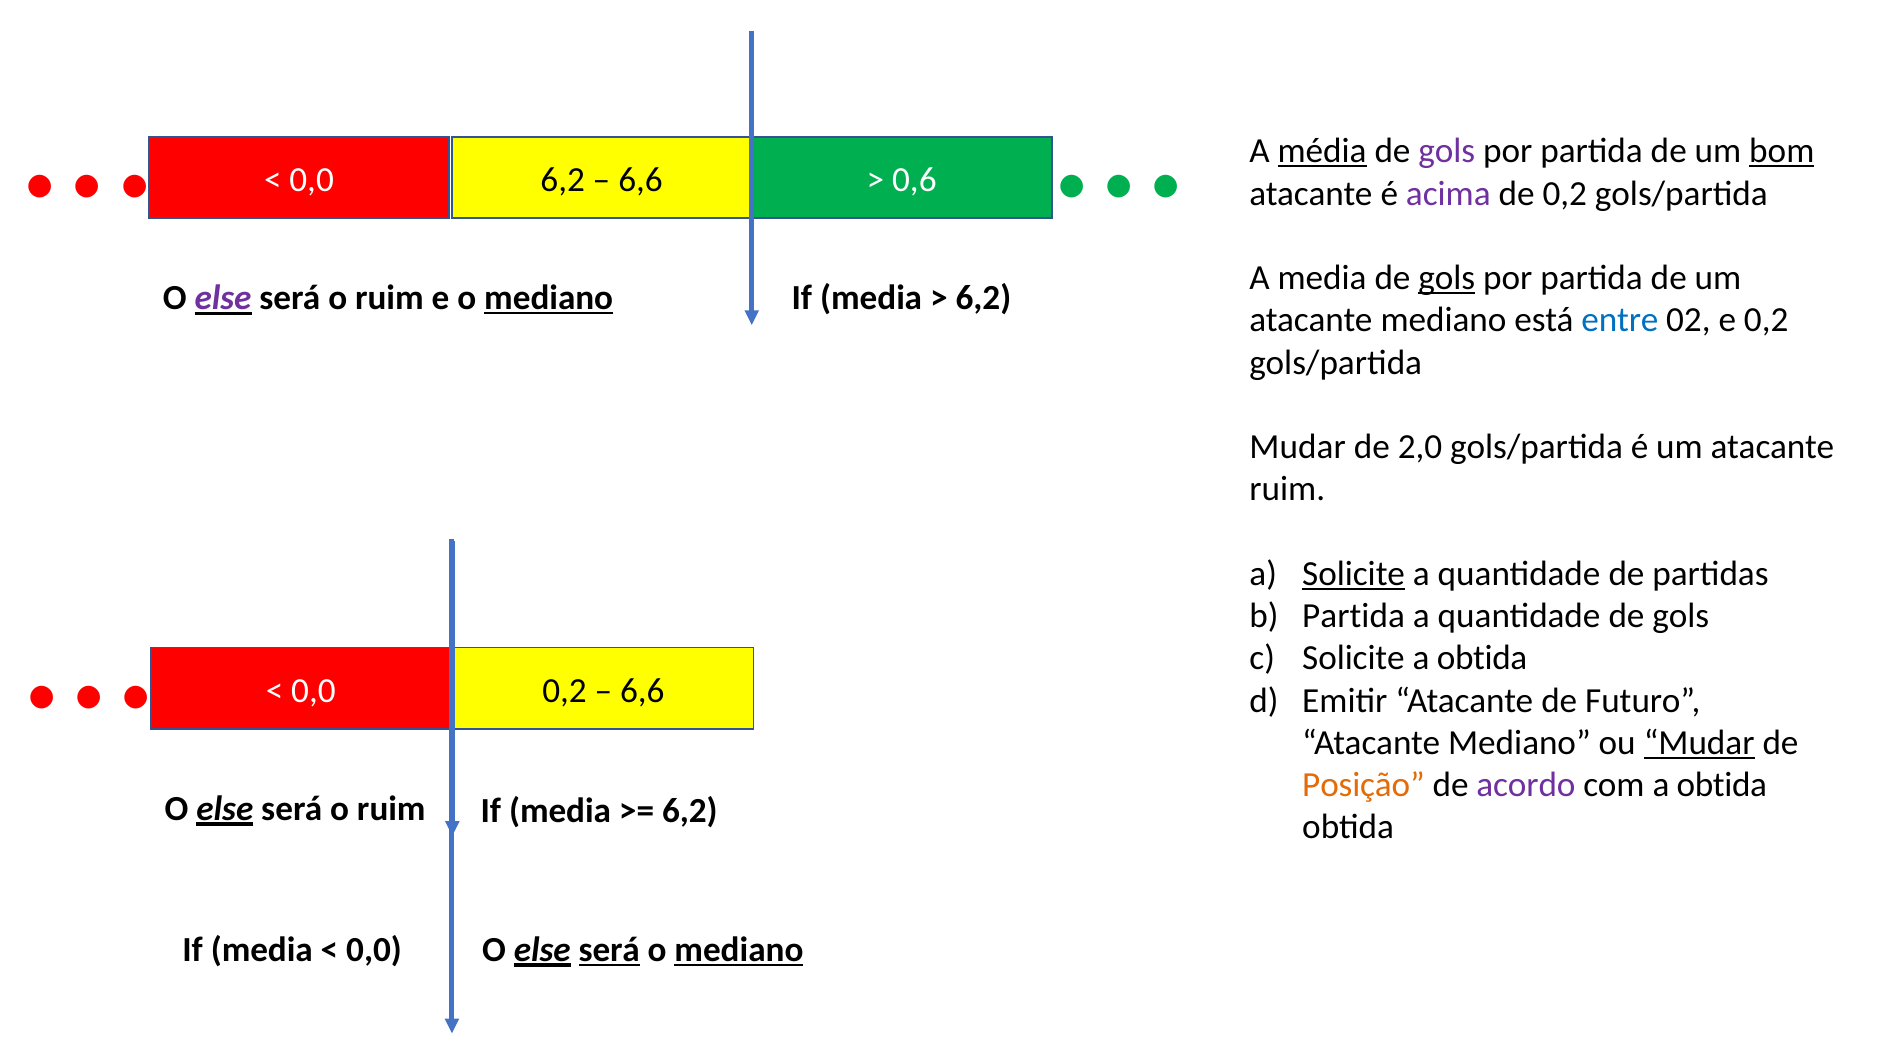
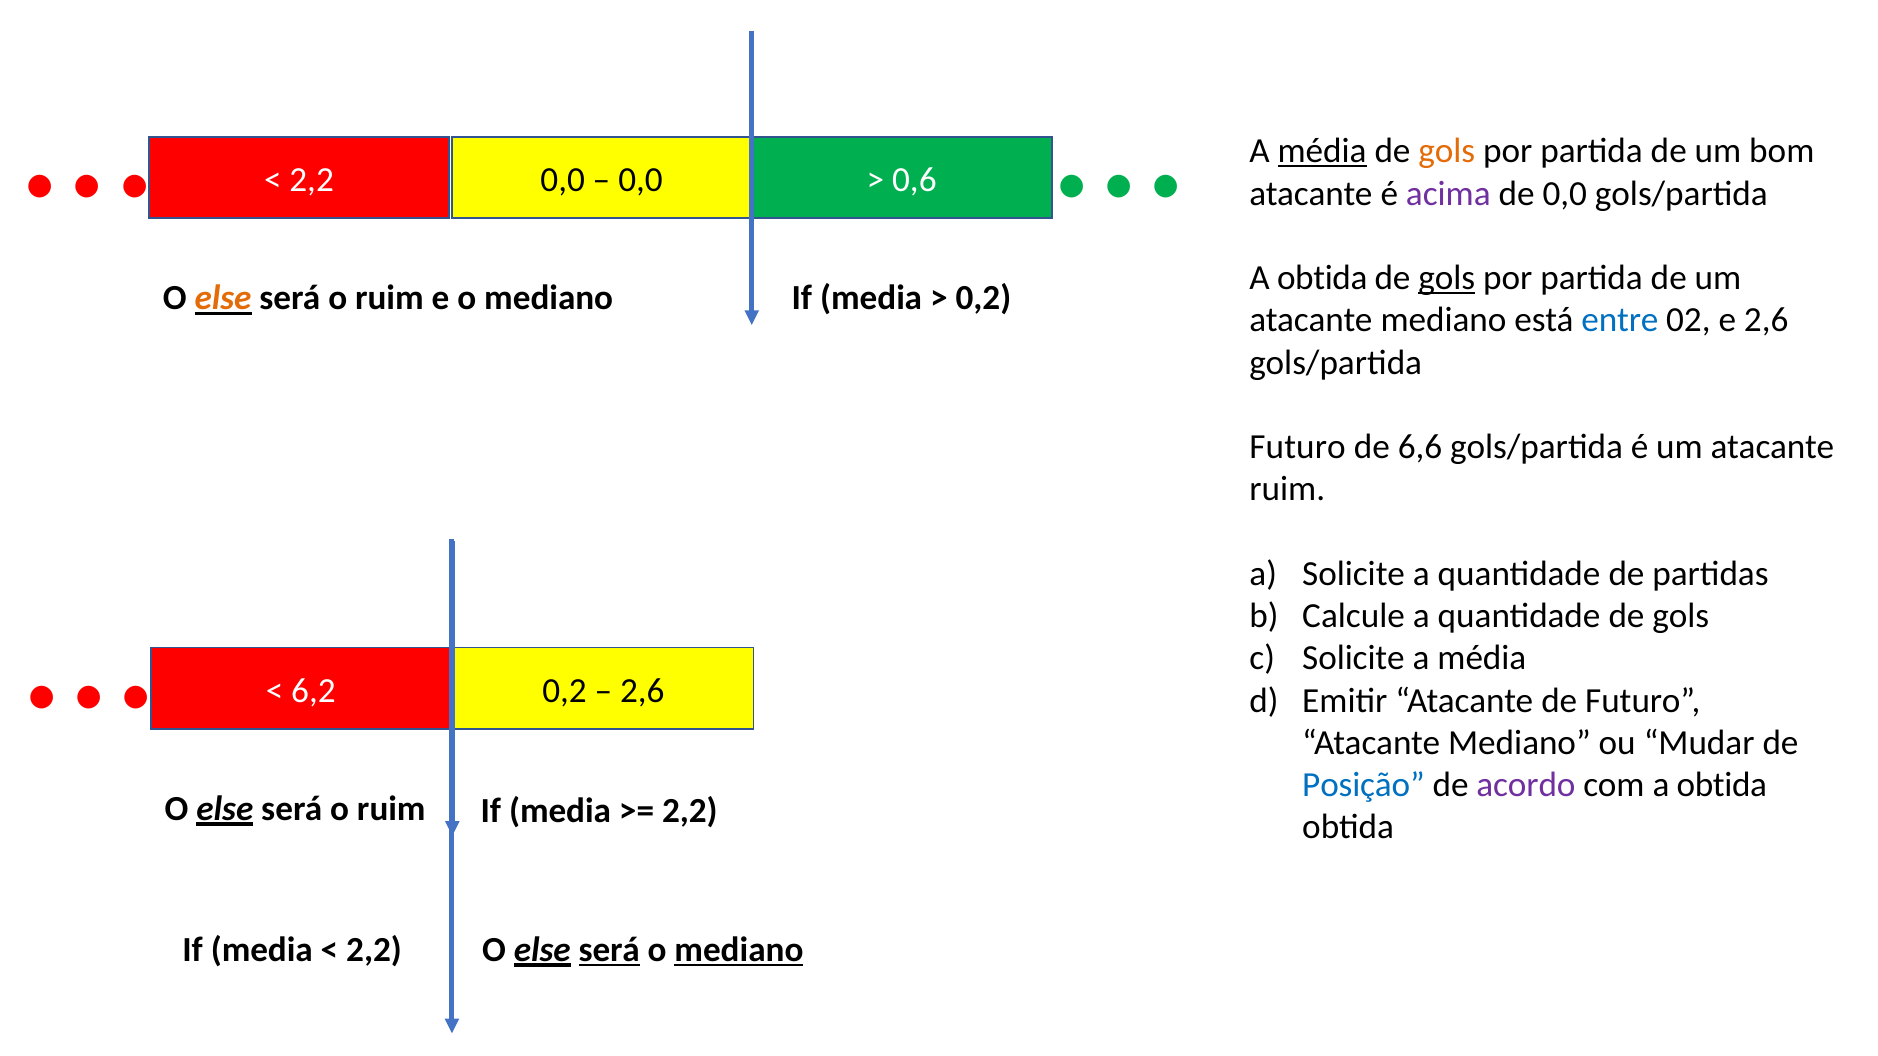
gols at (1447, 151) colour: purple -> orange
bom underline: present -> none
0,0 at (312, 180): 0,0 -> 2,2
6,2 at (563, 180): 6,2 -> 0,0
6,6 at (640, 180): 6,6 -> 0,0
de 0,2: 0,2 -> 0,0
media at (1322, 278): media -> obtida
else at (223, 298) colour: purple -> orange
mediano at (549, 298) underline: present -> none
6,2 at (983, 298): 6,2 -> 0,2
e 0,2: 0,2 -> 2,6
Mudar at (1298, 447): Mudar -> Futuro
2,0: 2,0 -> 6,6
Solicite at (1354, 574) underline: present -> none
Partida at (1354, 616): Partida -> Calcule
obtida at (1482, 658): obtida -> média
0,0 at (313, 691): 0,0 -> 6,2
6,6 at (642, 691): 6,6 -> 2,6
Mudar at (1699, 743) underline: present -> none
Posição colour: orange -> blue
6,2 at (690, 811): 6,2 -> 2,2
0,0 at (374, 951): 0,0 -> 2,2
